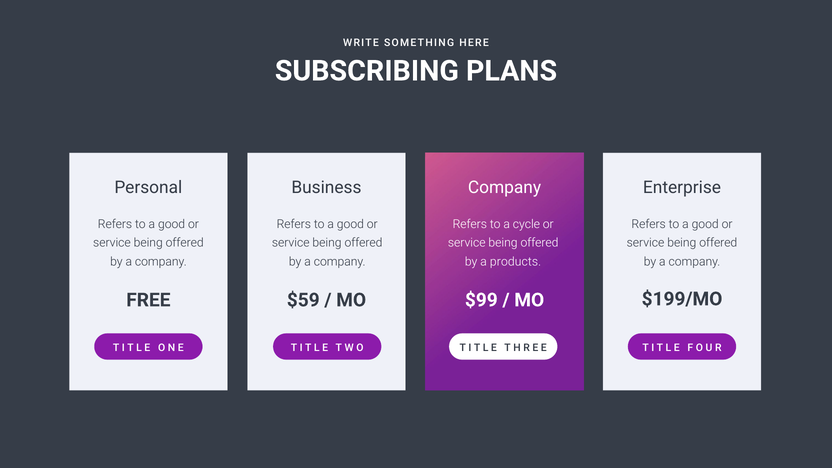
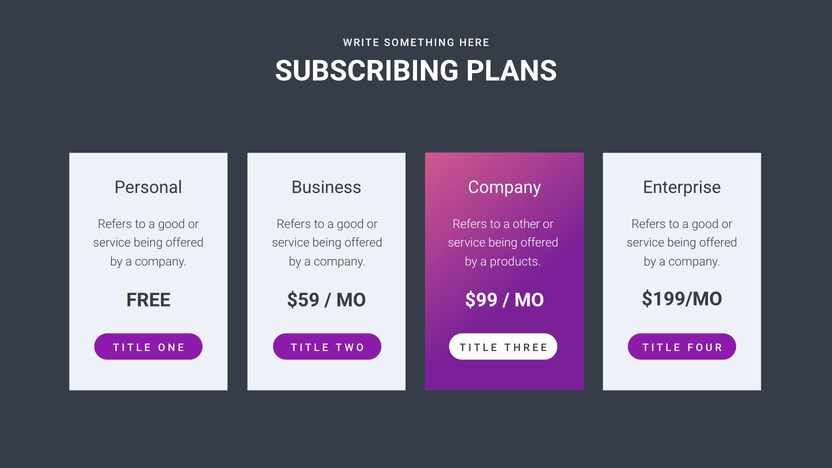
cycle: cycle -> other
